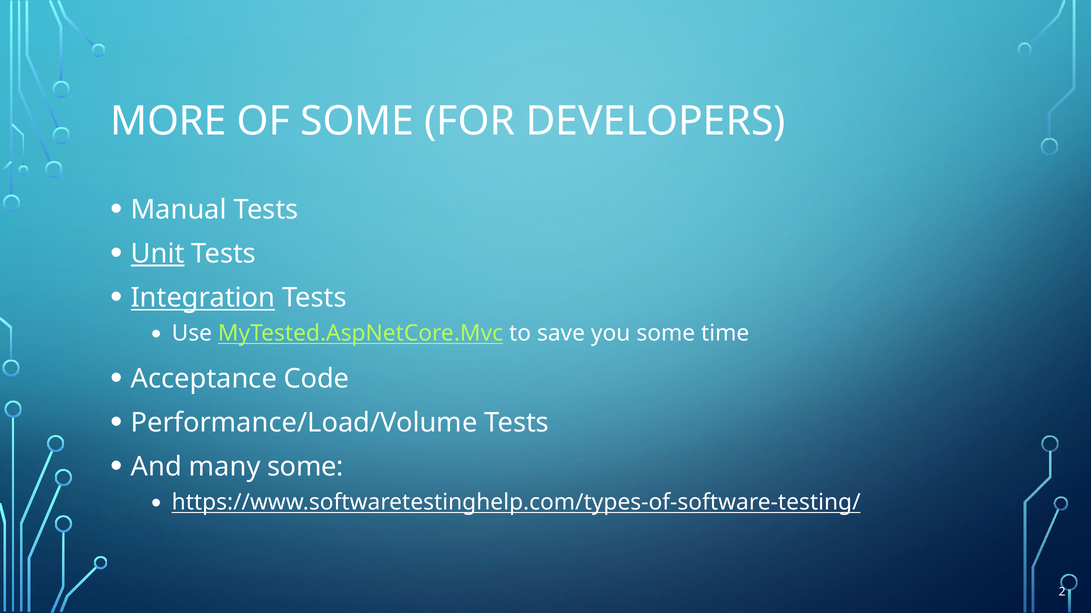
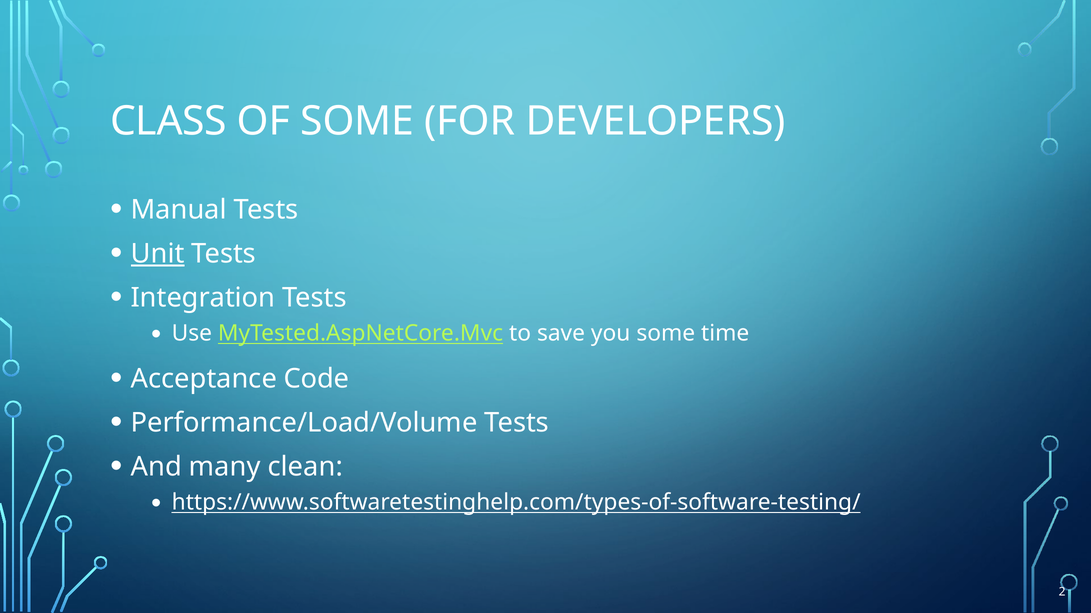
MORE: MORE -> CLASS
Integration underline: present -> none
many some: some -> clean
